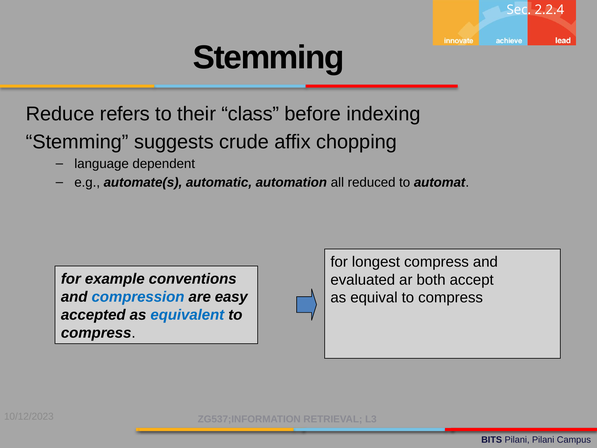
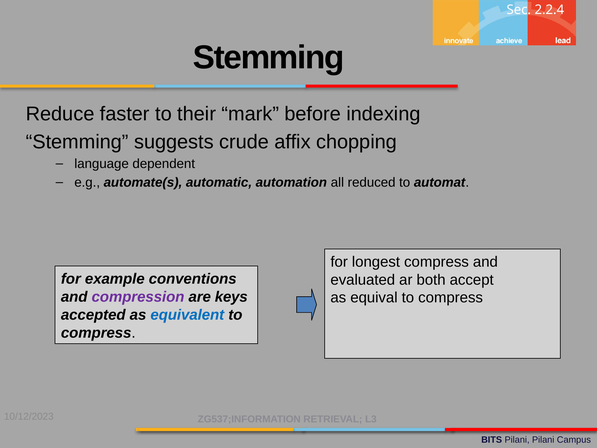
refers: refers -> faster
class: class -> mark
compression colour: blue -> purple
easy: easy -> keys
